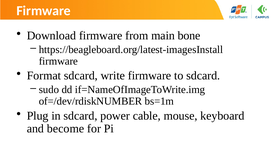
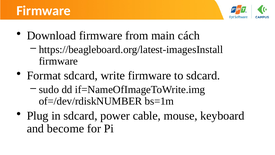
bone: bone -> cách
